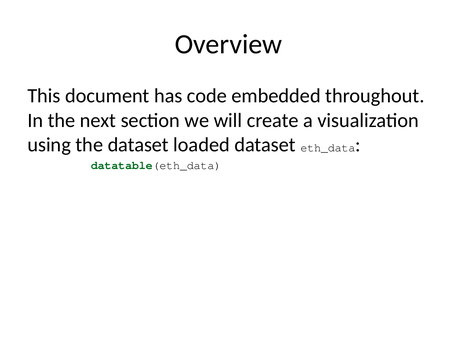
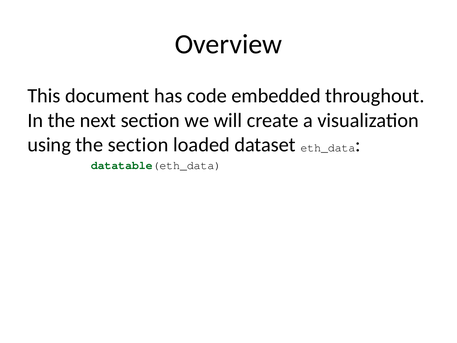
the dataset: dataset -> section
